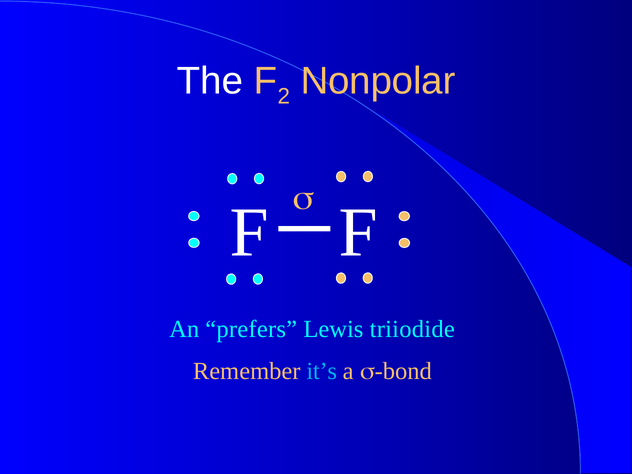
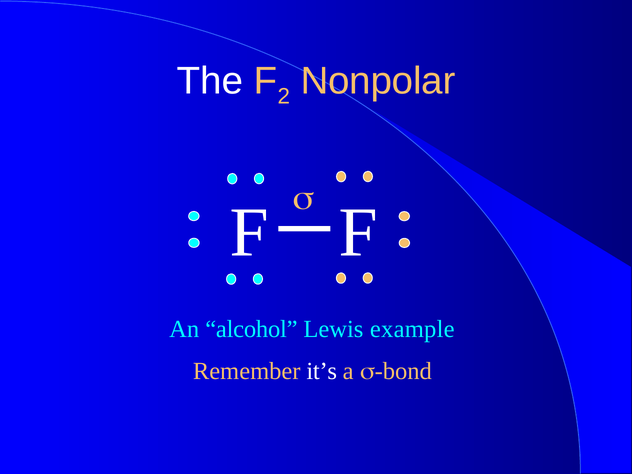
prefers: prefers -> alcohol
triiodide: triiodide -> example
it’s colour: light blue -> white
